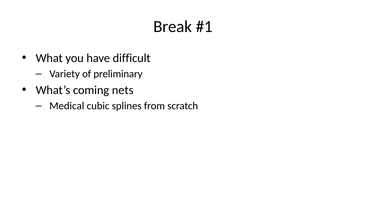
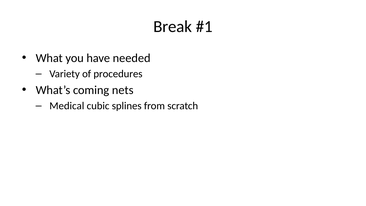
difficult: difficult -> needed
preliminary: preliminary -> procedures
